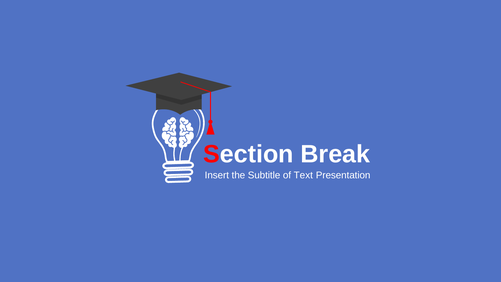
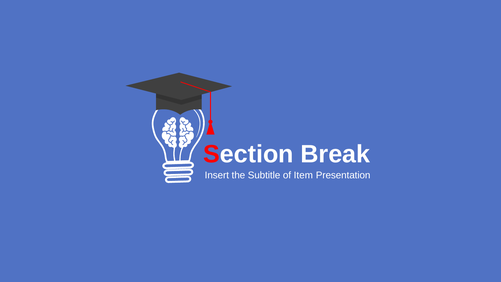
Text: Text -> Item
